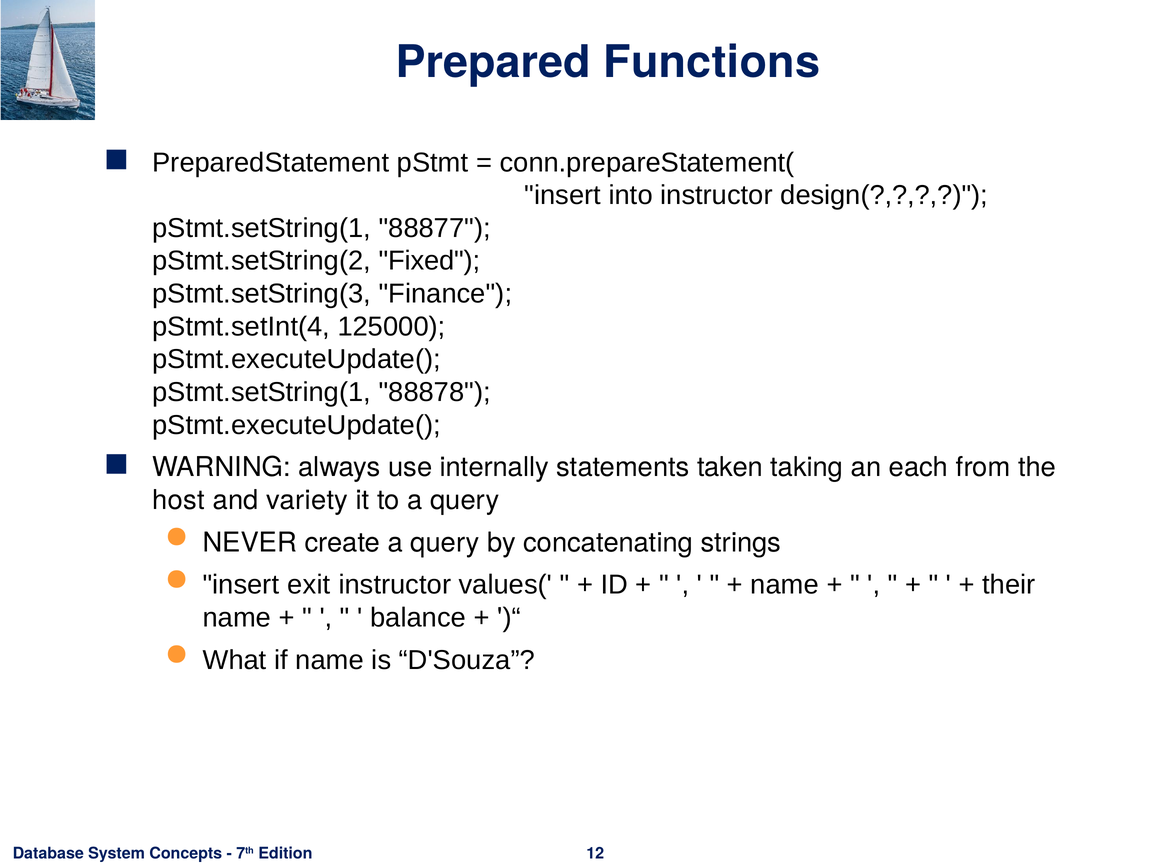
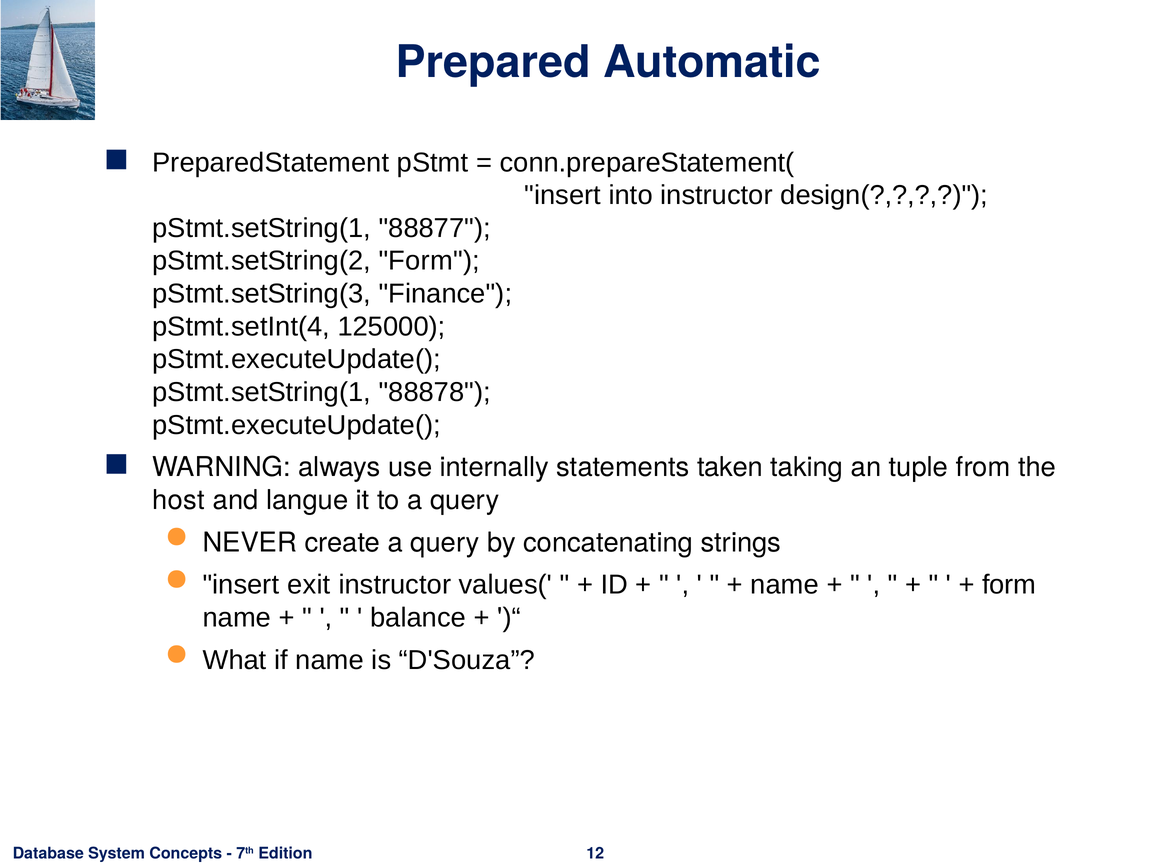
Functions: Functions -> Automatic
pStmt.setString(2 Fixed: Fixed -> Form
each: each -> tuple
variety: variety -> langue
their at (1009, 585): their -> form
